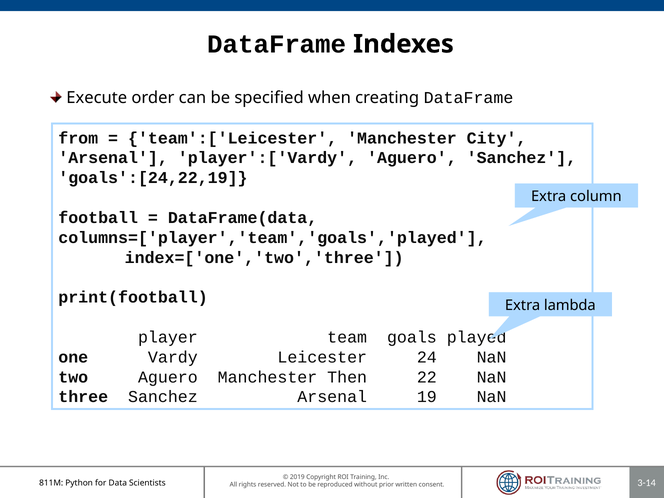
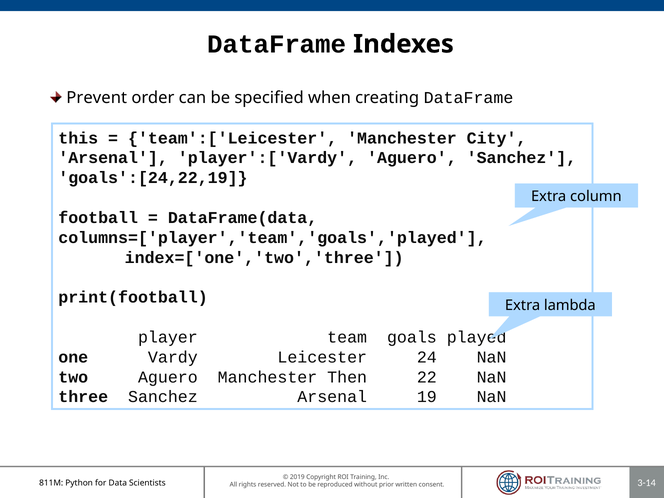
Execute: Execute -> Prevent
from: from -> this
